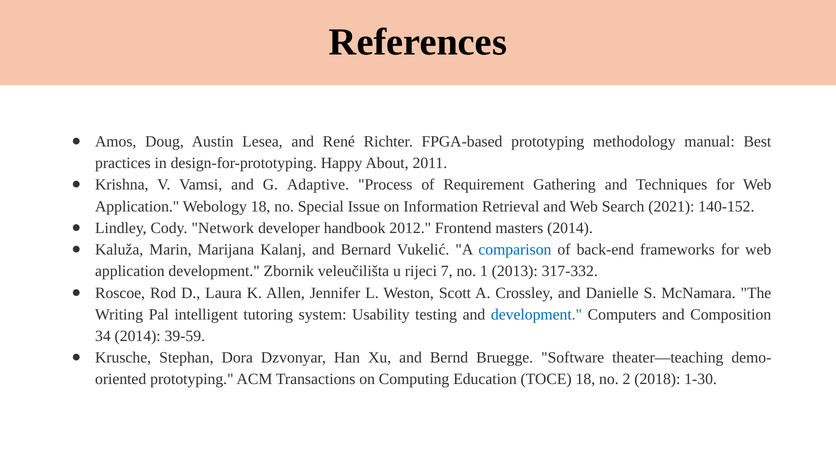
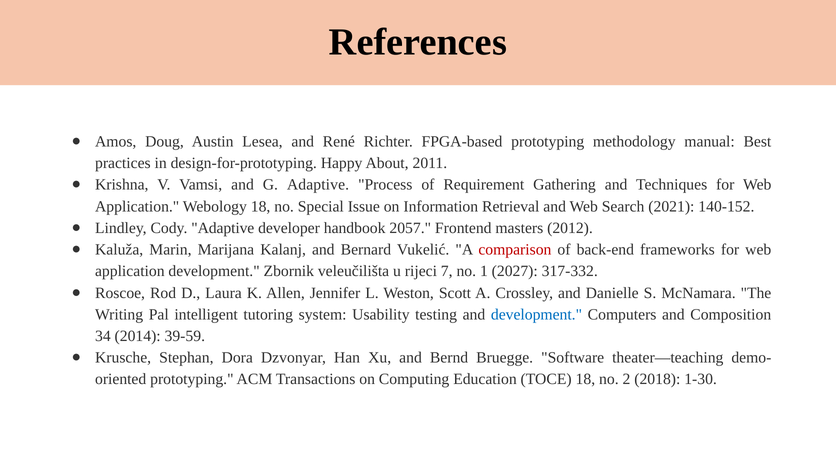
Cody Network: Network -> Adaptive
2012: 2012 -> 2057
masters 2014: 2014 -> 2012
comparison colour: blue -> red
2013: 2013 -> 2027
